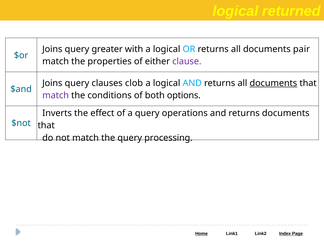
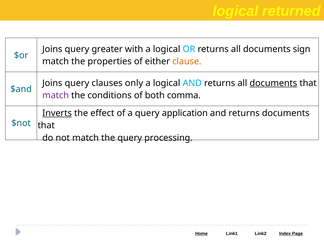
pair: pair -> sign
clause colour: purple -> orange
clob: clob -> only
options: options -> comma
Inverts underline: none -> present
operations: operations -> application
